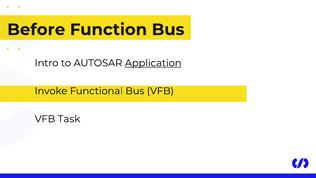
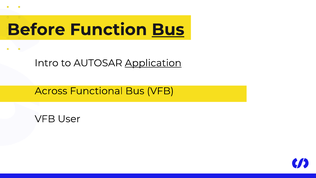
Bus at (168, 30) underline: none -> present
Invoke: Invoke -> Across
Task: Task -> User
